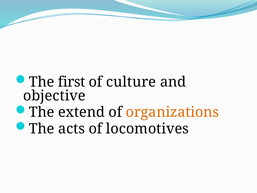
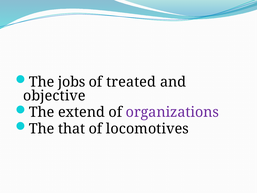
first: first -> jobs
culture: culture -> treated
organizations colour: orange -> purple
acts: acts -> that
